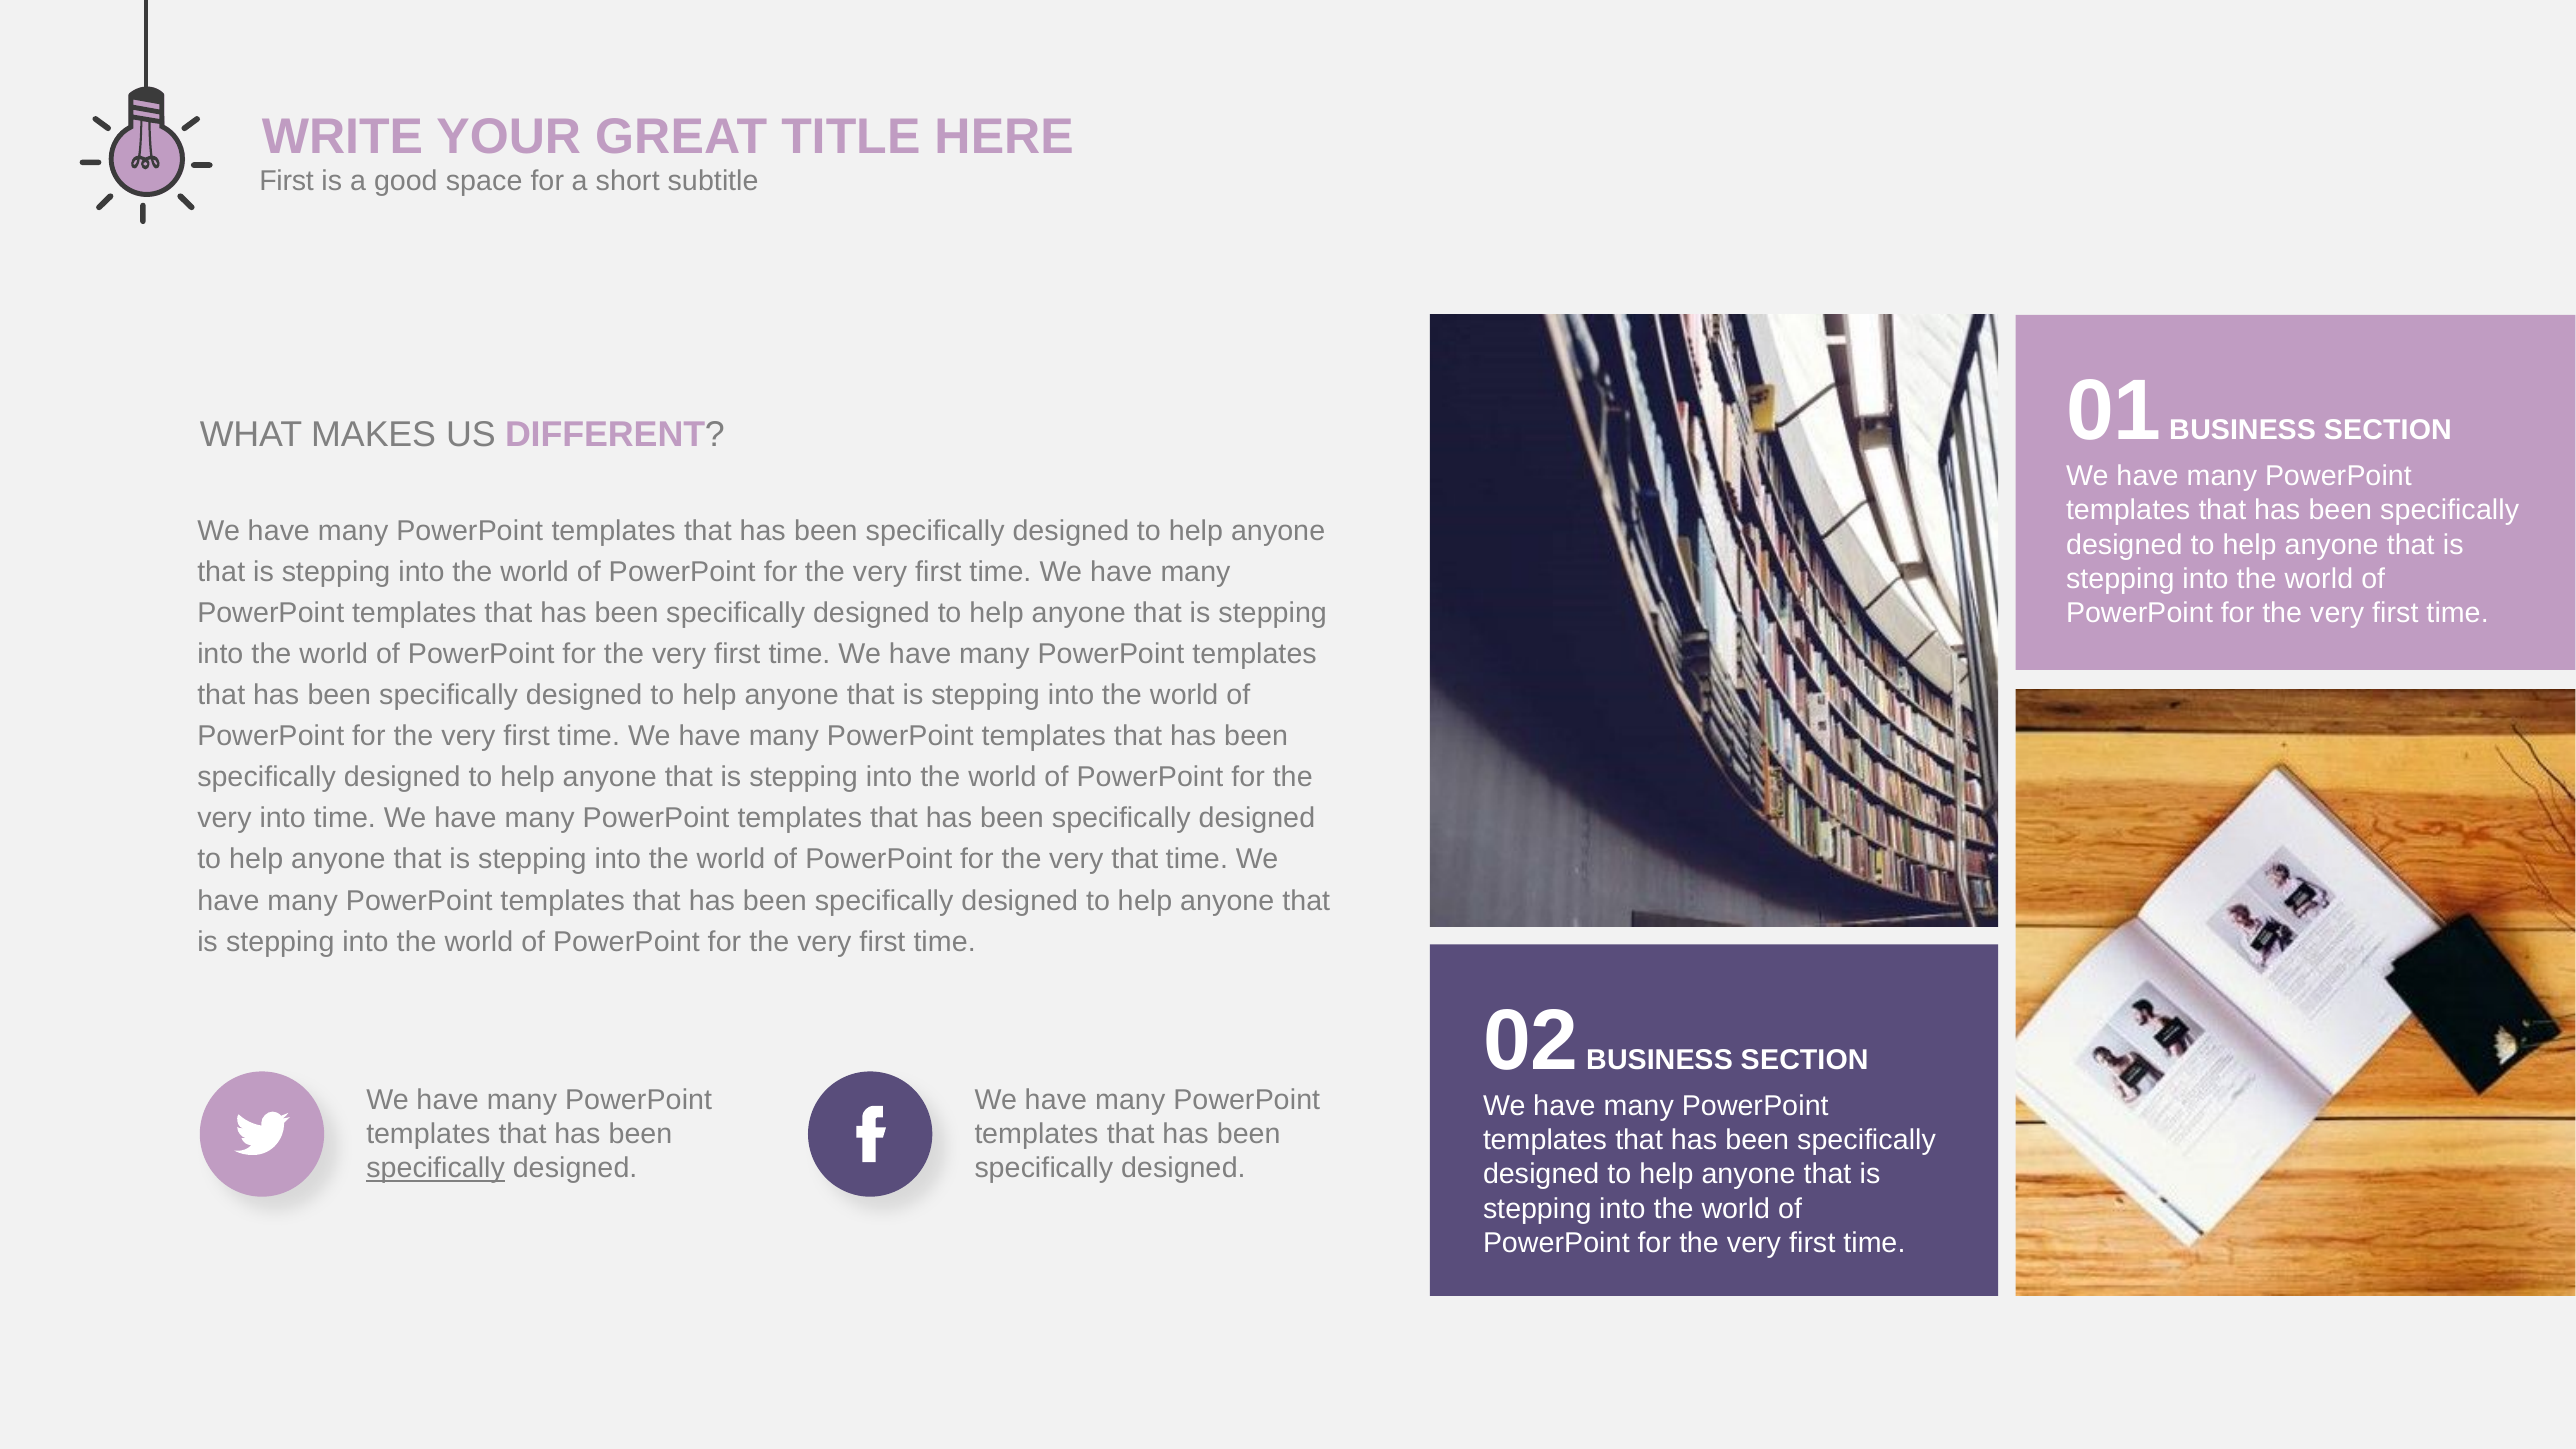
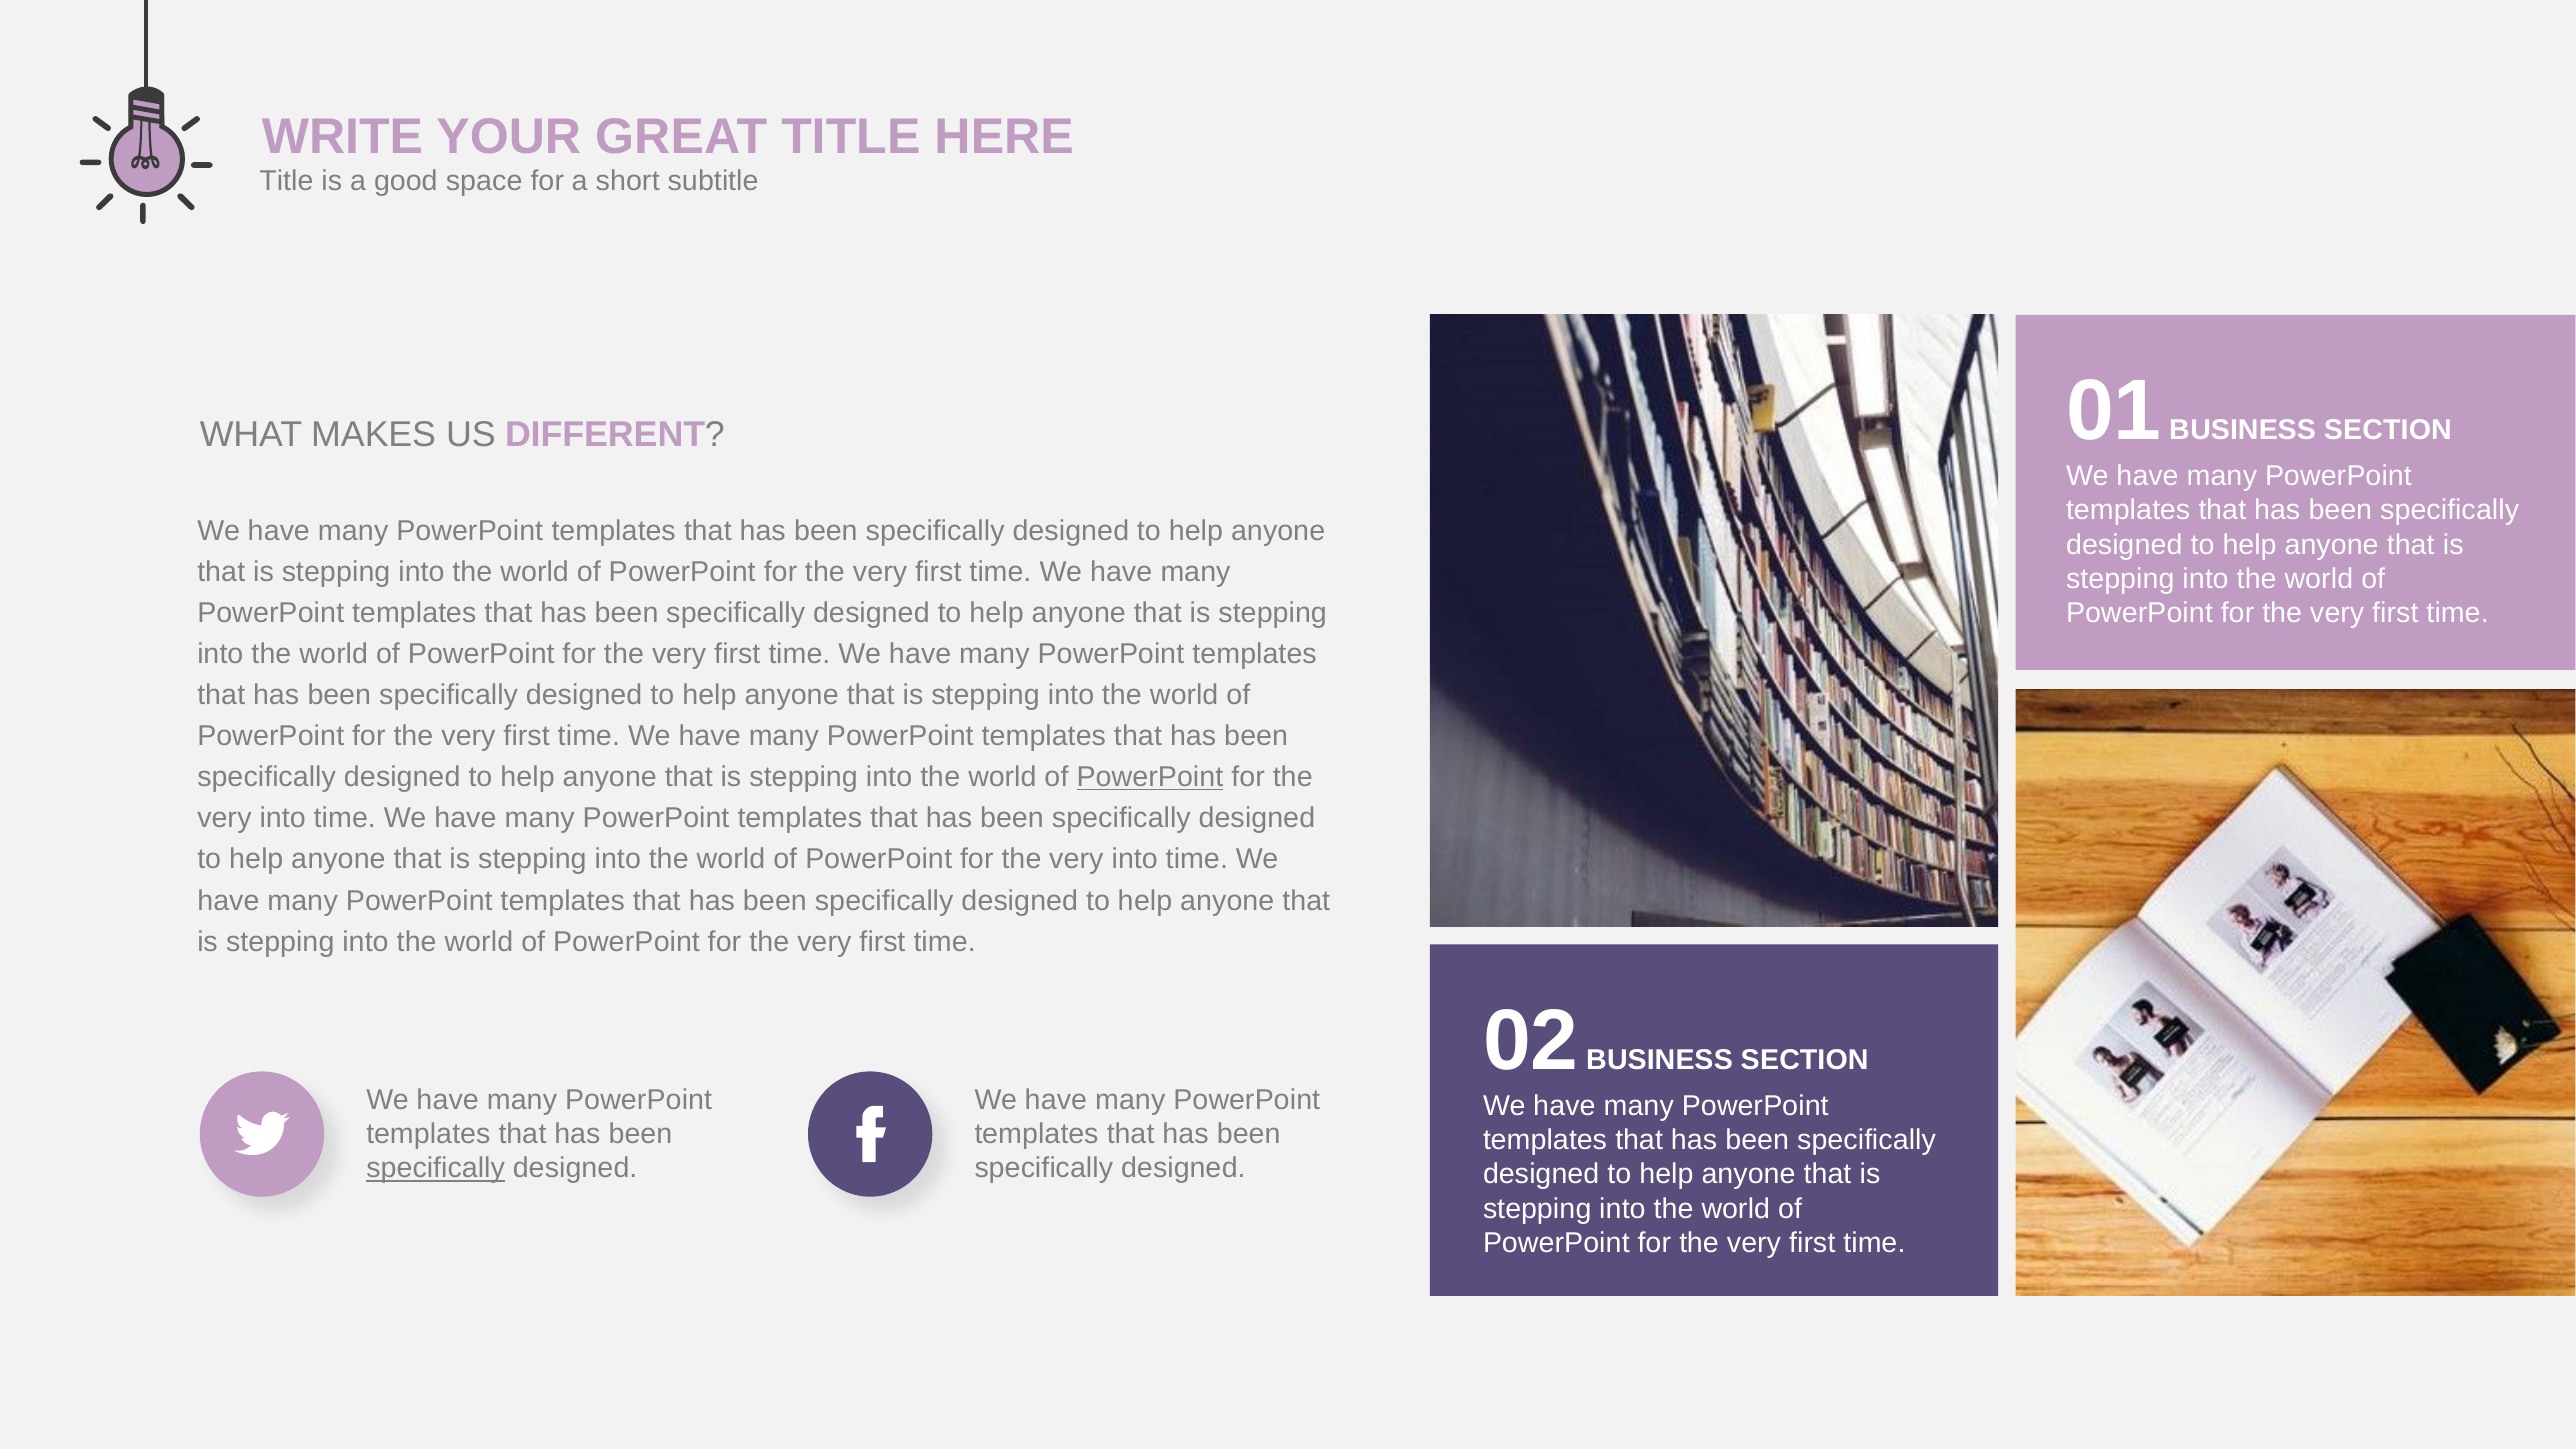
First at (287, 181): First -> Title
PowerPoint at (1150, 777) underline: none -> present
that at (1135, 859): that -> into
